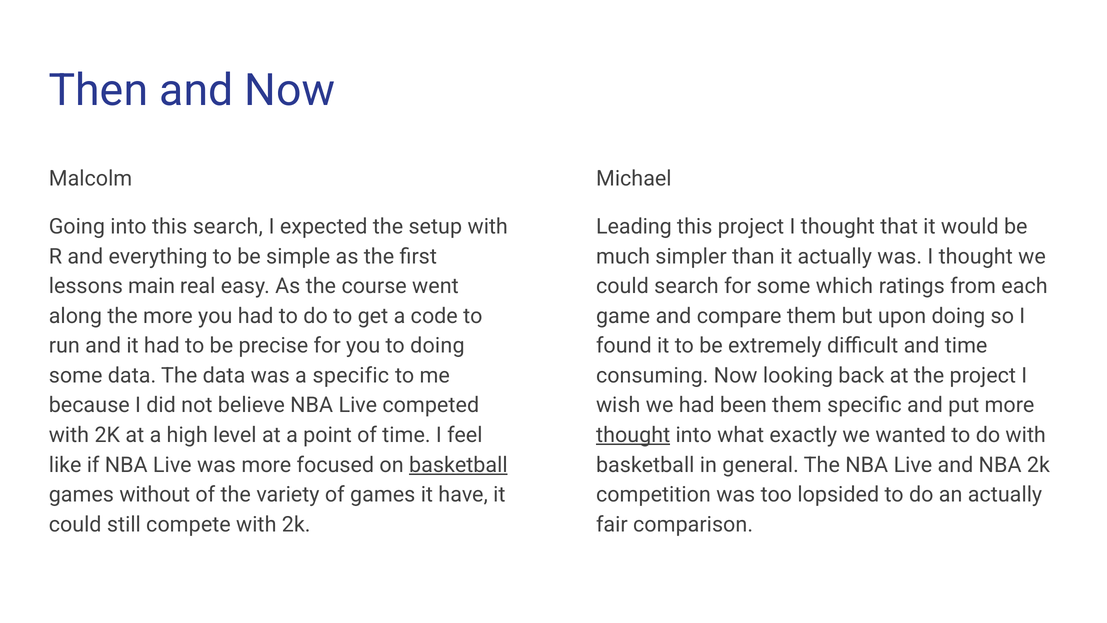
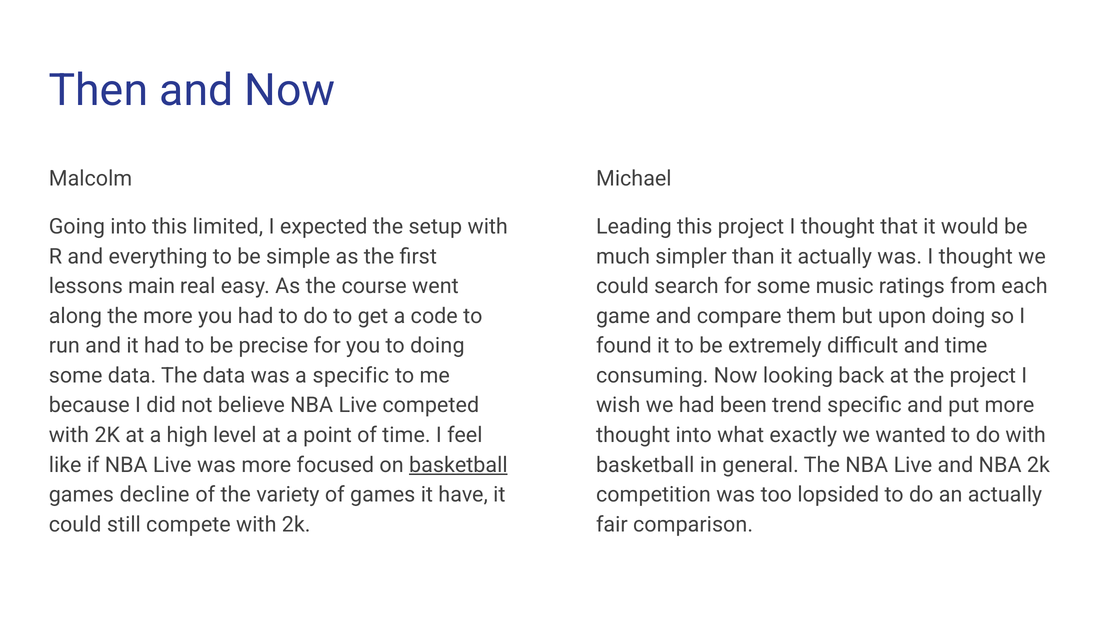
this search: search -> limited
which: which -> music
been them: them -> trend
thought at (633, 435) underline: present -> none
without: without -> decline
